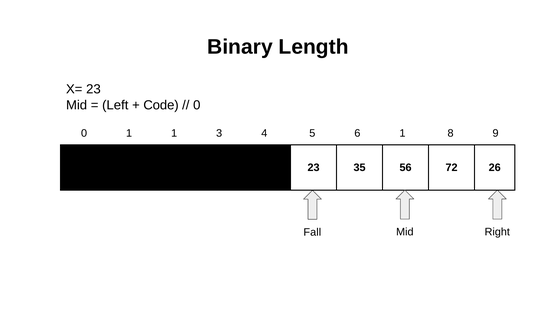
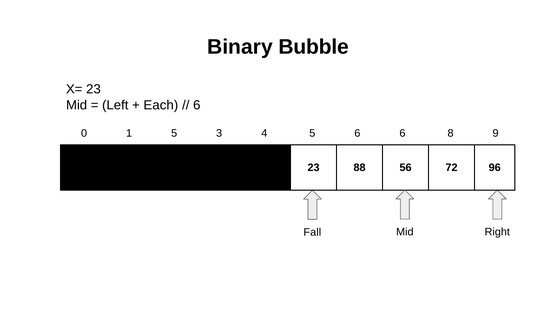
Length: Length -> Bubble
Code: Code -> Each
0 at (197, 105): 0 -> 6
1 1: 1 -> 5
6 1: 1 -> 6
35: 35 -> 88
26: 26 -> 96
